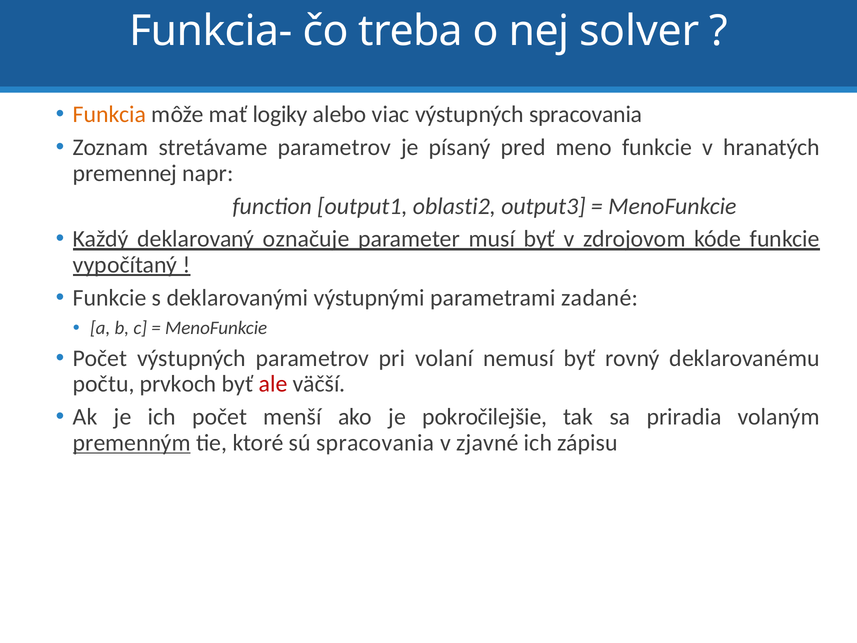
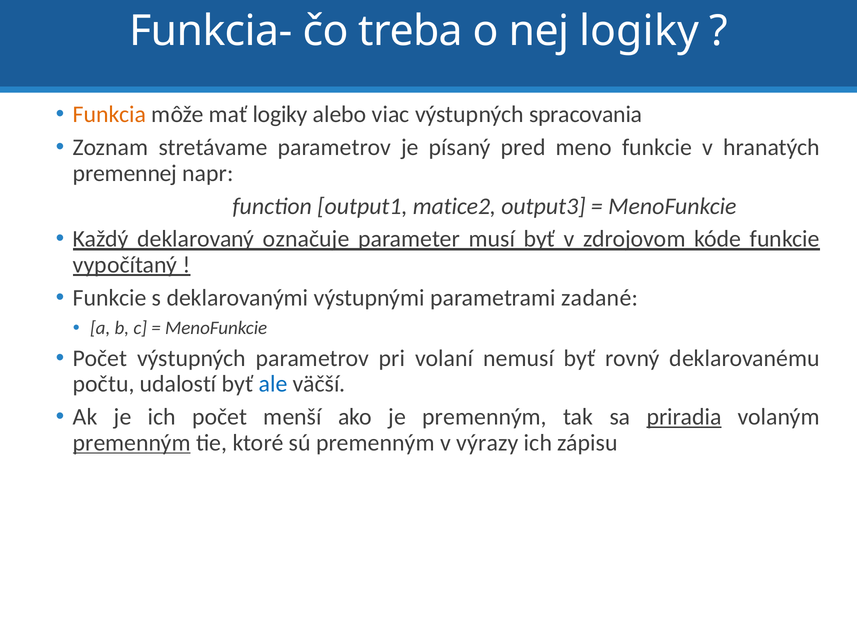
nej solver: solver -> logiky
oblasti2: oblasti2 -> matice2
prvkoch: prvkoch -> udalostí
ale colour: red -> blue
je pokročilejšie: pokročilejšie -> premenným
priradia underline: none -> present
sú spracovania: spracovania -> premenným
zjavné: zjavné -> výrazy
